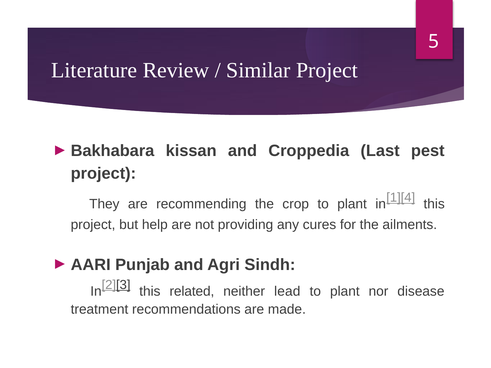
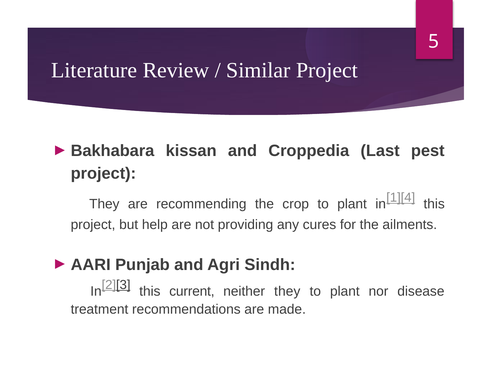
related: related -> current
neither lead: lead -> they
